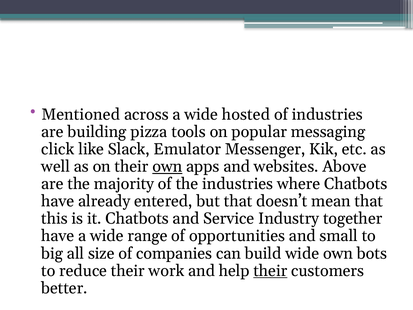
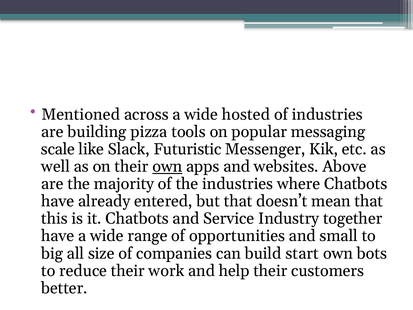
click: click -> scale
Emulator: Emulator -> Futuristic
build wide: wide -> start
their at (270, 271) underline: present -> none
